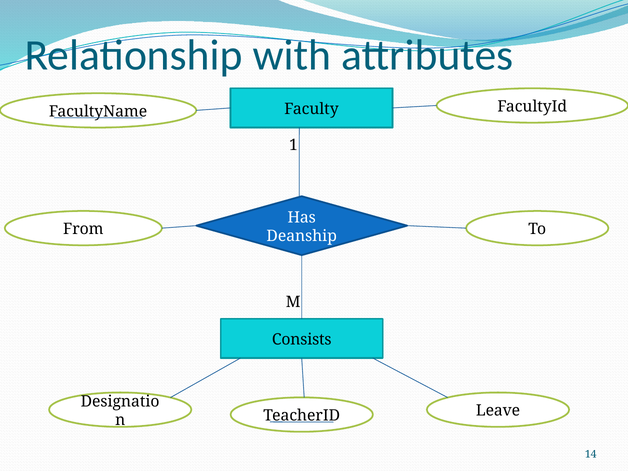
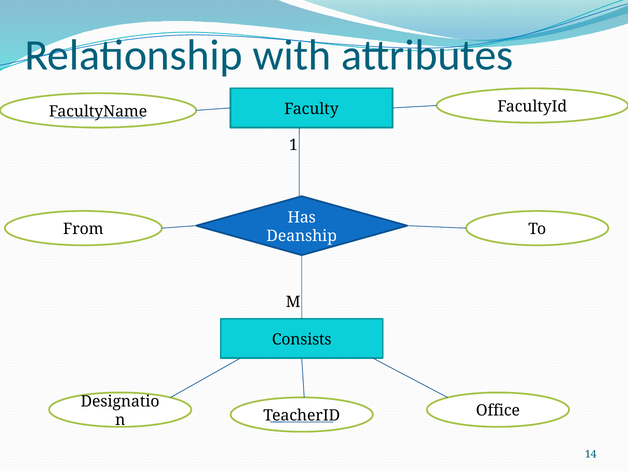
Leave: Leave -> Office
